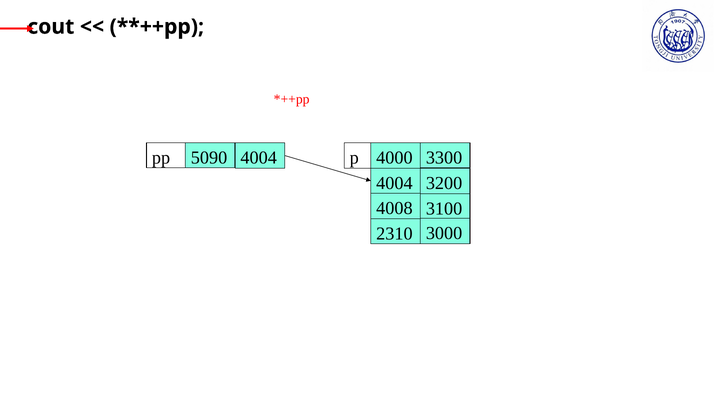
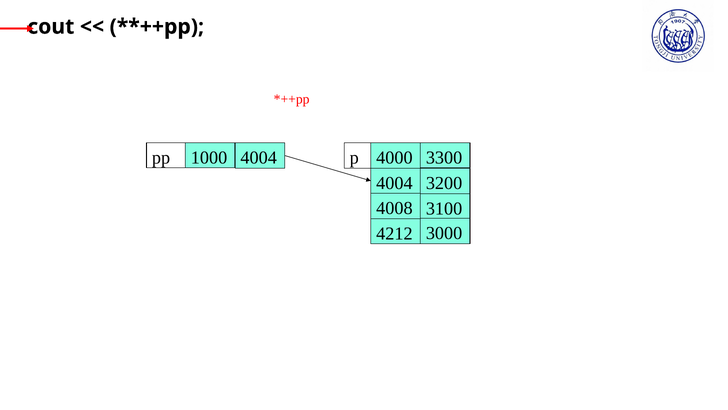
5090: 5090 -> 1000
2310: 2310 -> 4212
